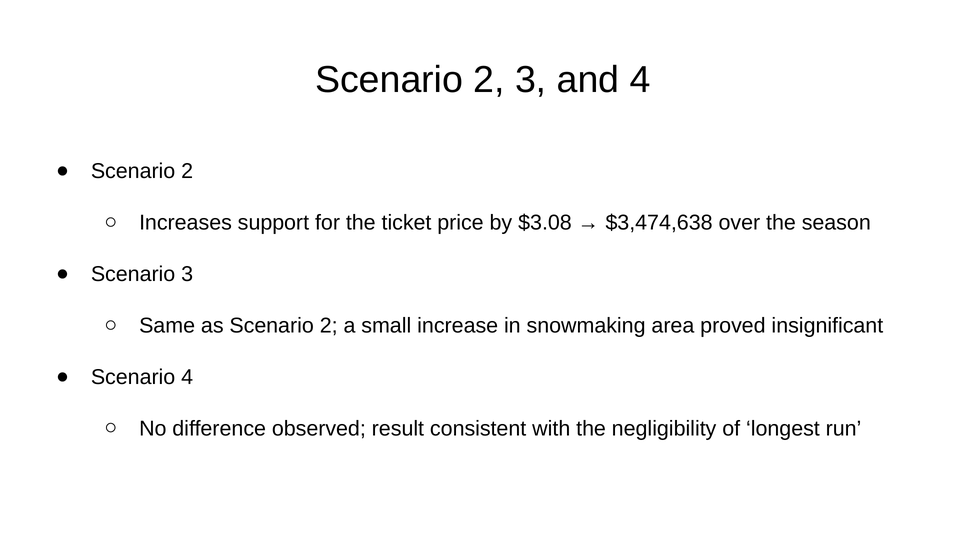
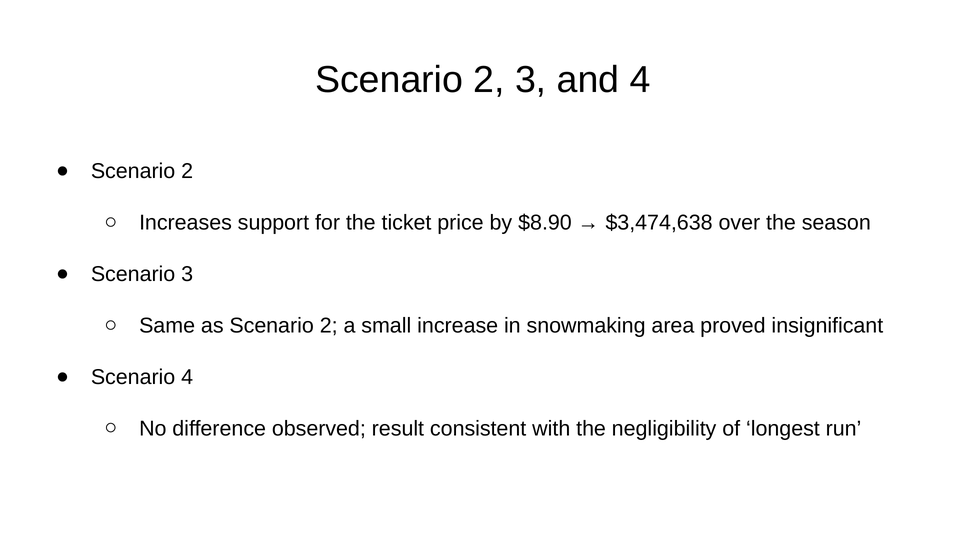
$3.08: $3.08 -> $8.90
